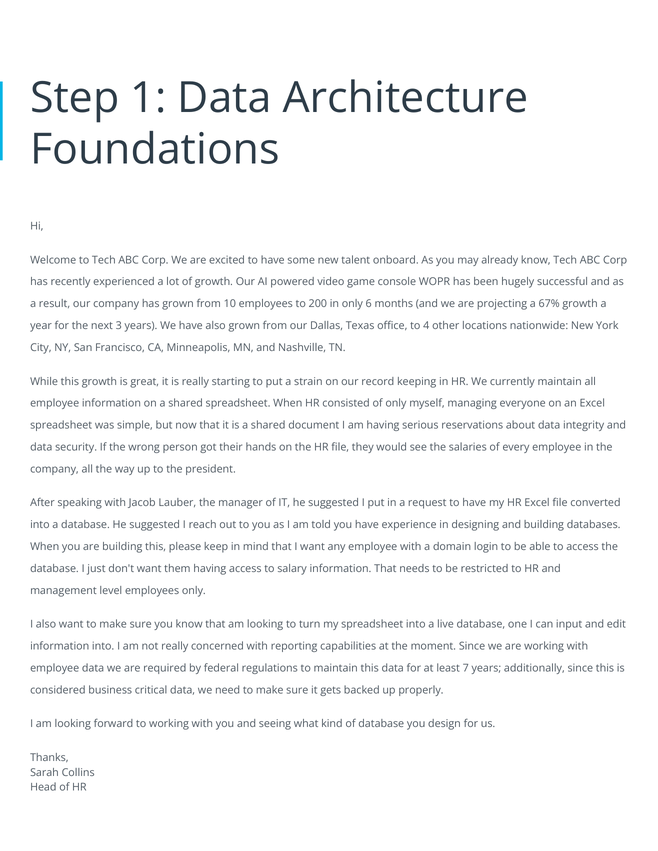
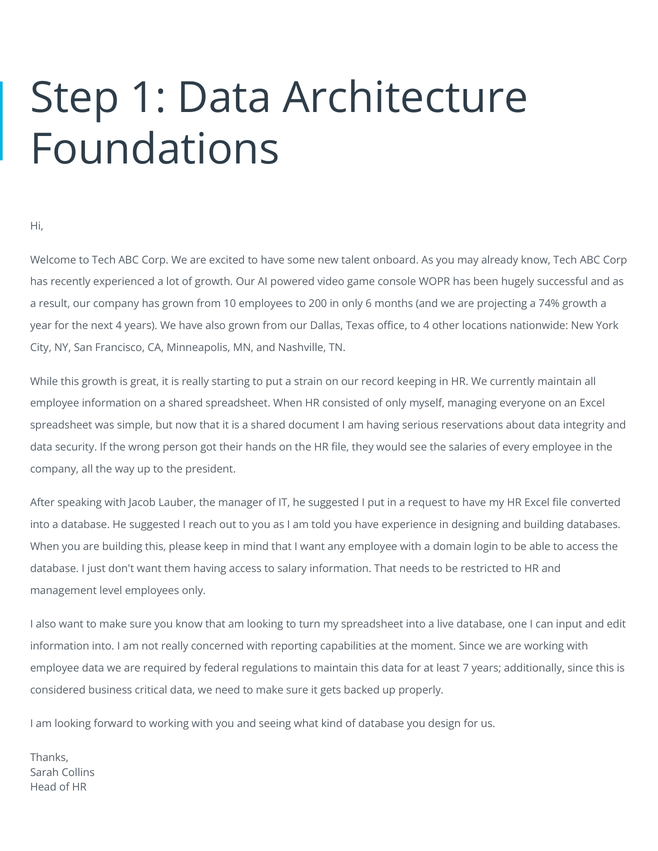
67%: 67% -> 74%
next 3: 3 -> 4
